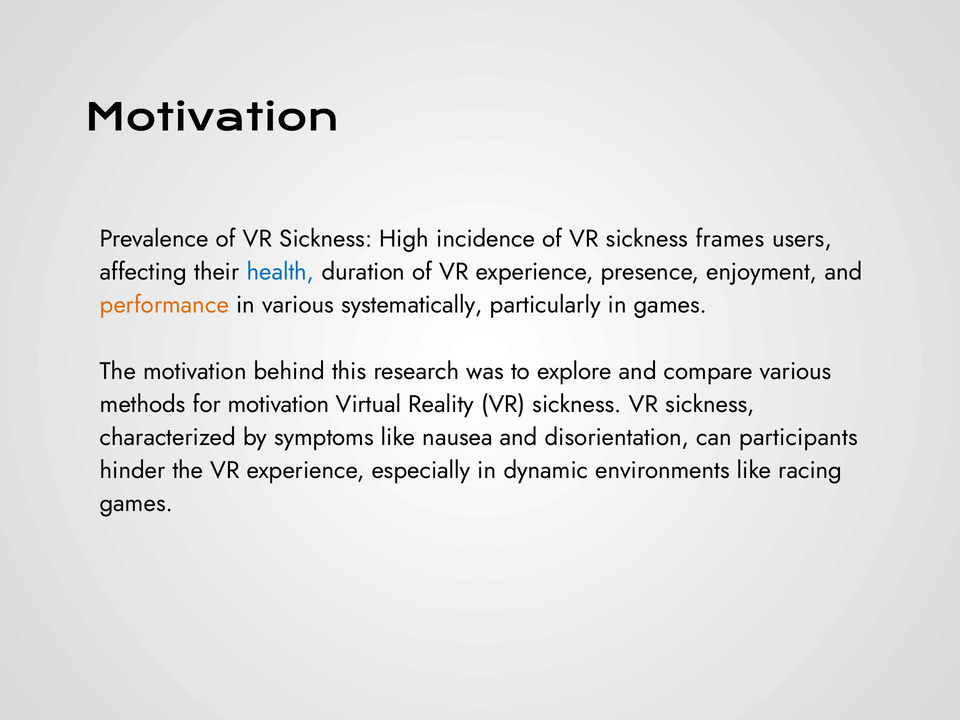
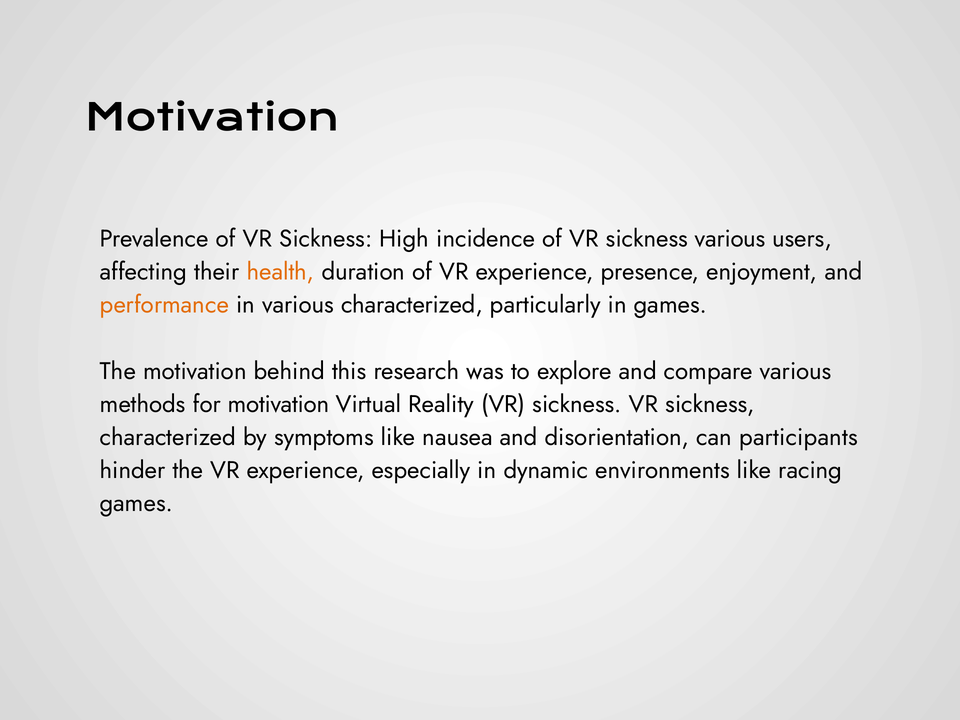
sickness frames: frames -> various
health colour: blue -> orange
various systematically: systematically -> characterized
